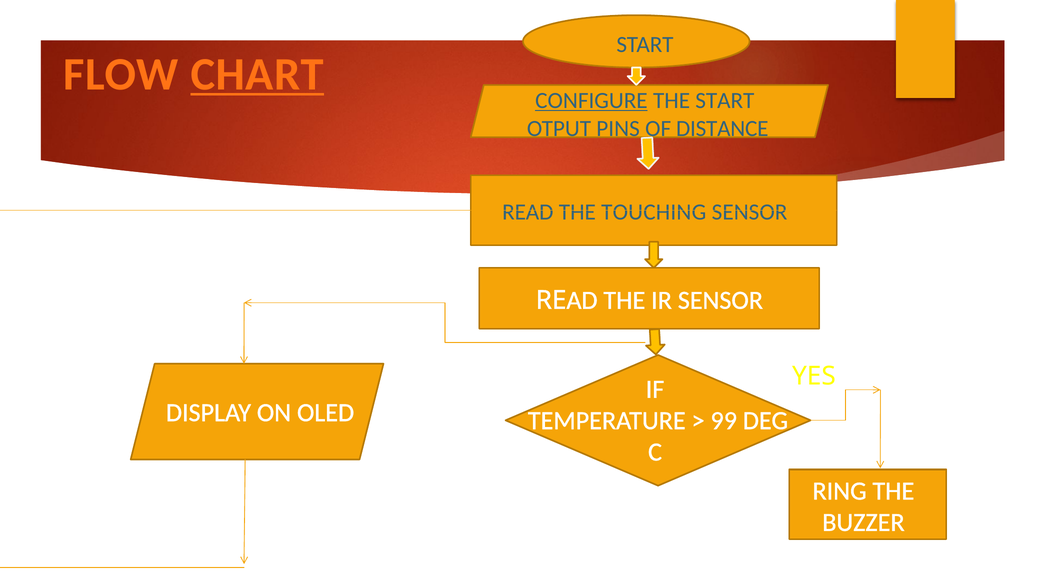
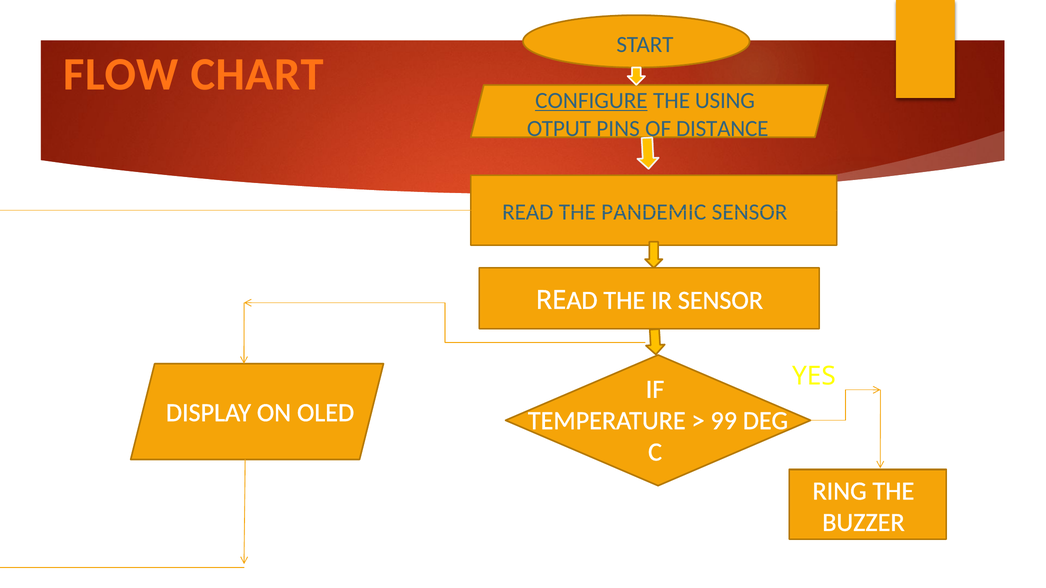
CHART underline: present -> none
THE START: START -> USING
TOUCHING: TOUCHING -> PANDEMIC
